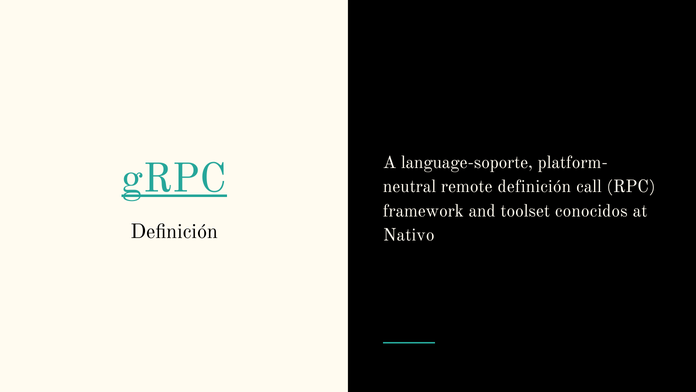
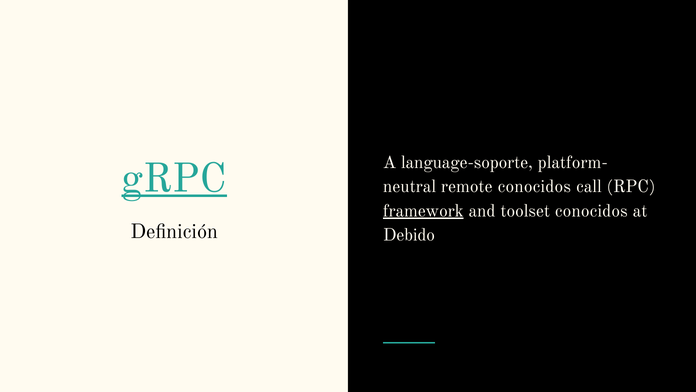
remote definición: definición -> conocidos
framework underline: none -> present
Nativo: Nativo -> Debido
